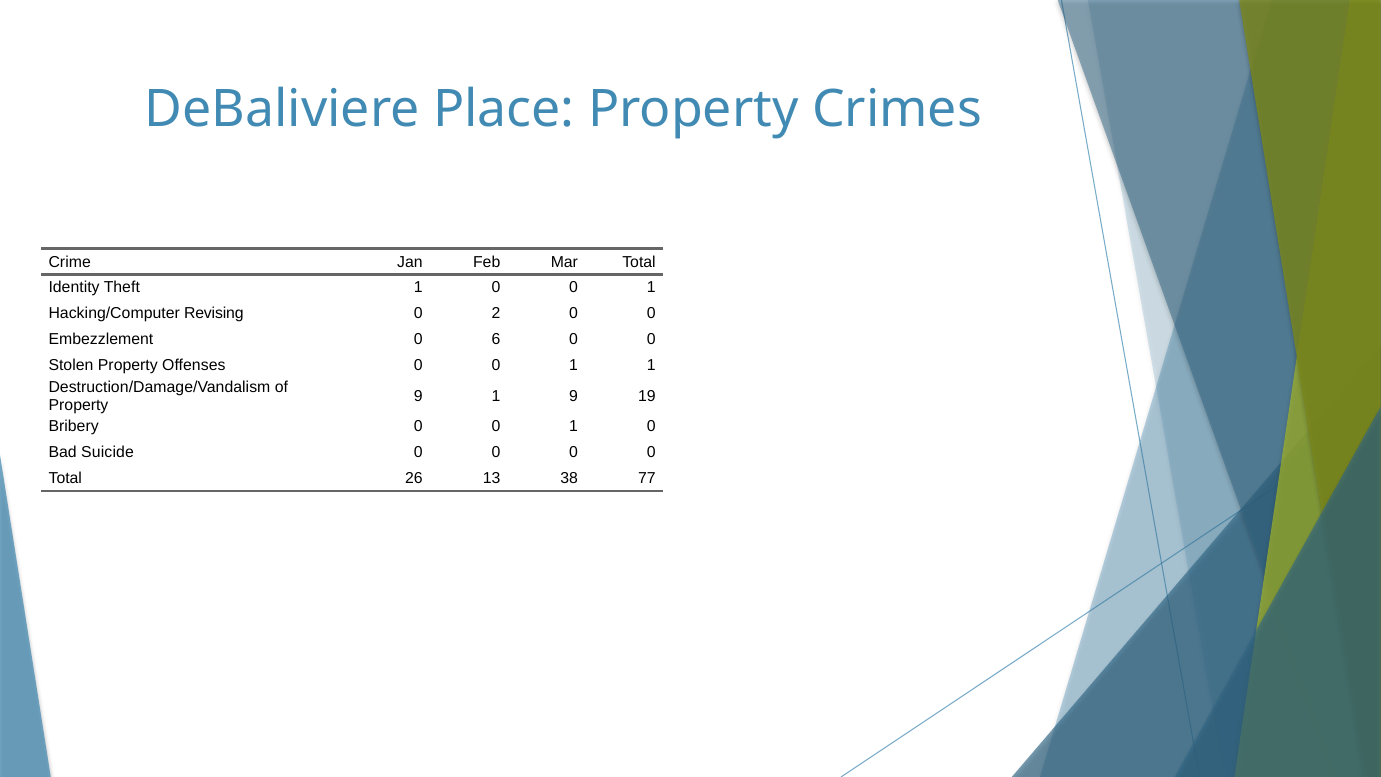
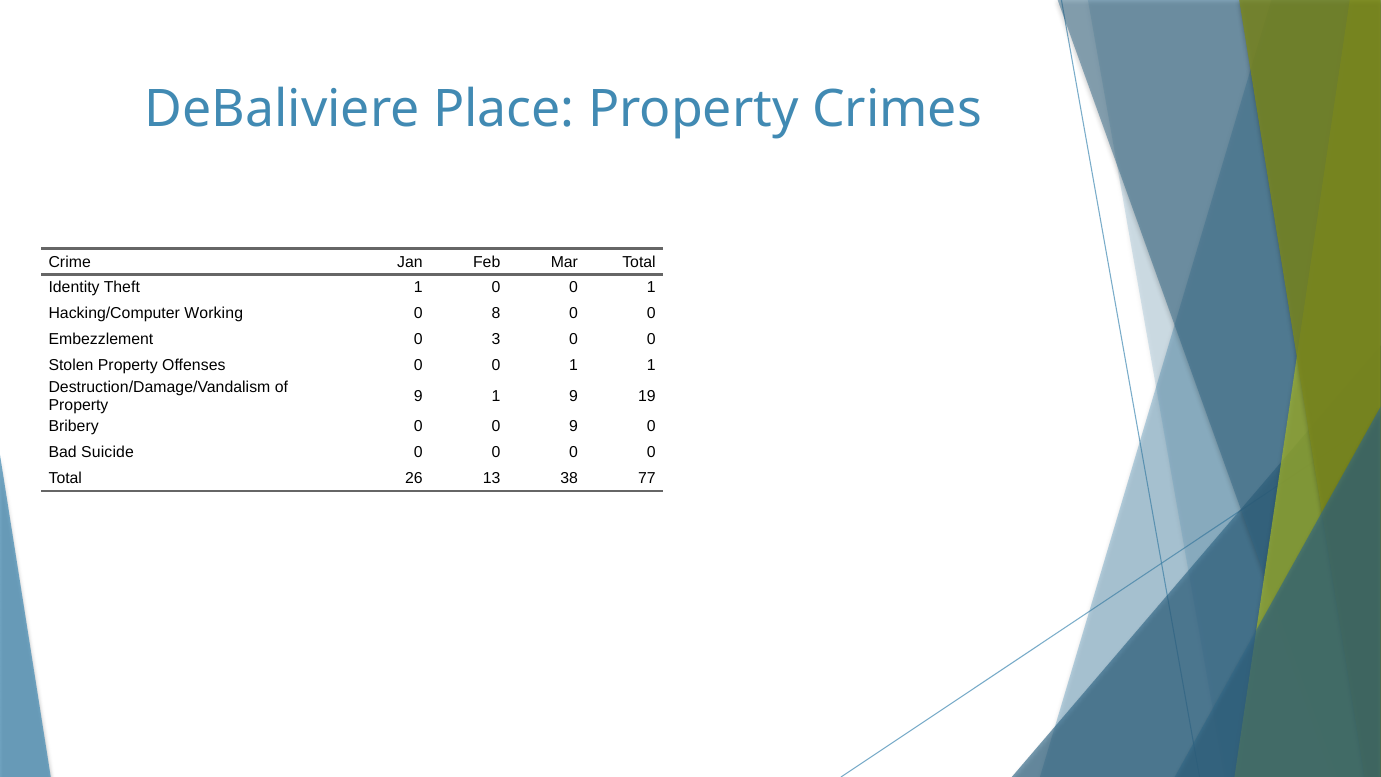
Revising: Revising -> Working
2: 2 -> 8
6: 6 -> 3
Bribery 0 0 1: 1 -> 9
